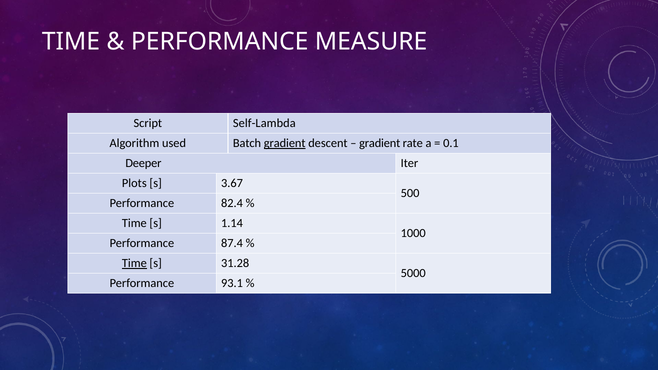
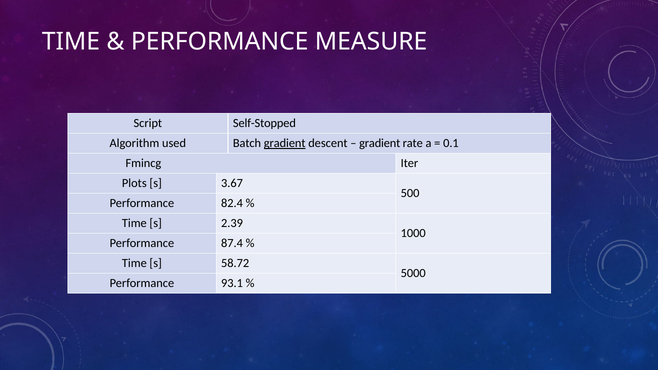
Self-Lambda: Self-Lambda -> Self-Stopped
Deeper: Deeper -> Fmincg
1.14: 1.14 -> 2.39
Time at (134, 263) underline: present -> none
31.28: 31.28 -> 58.72
